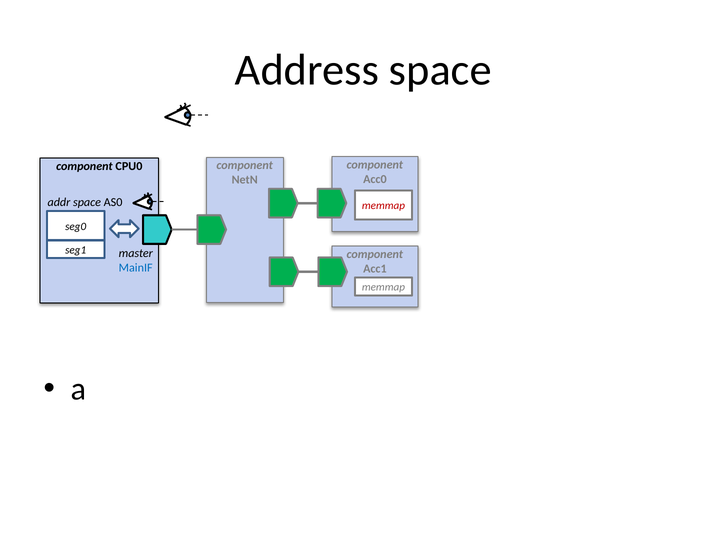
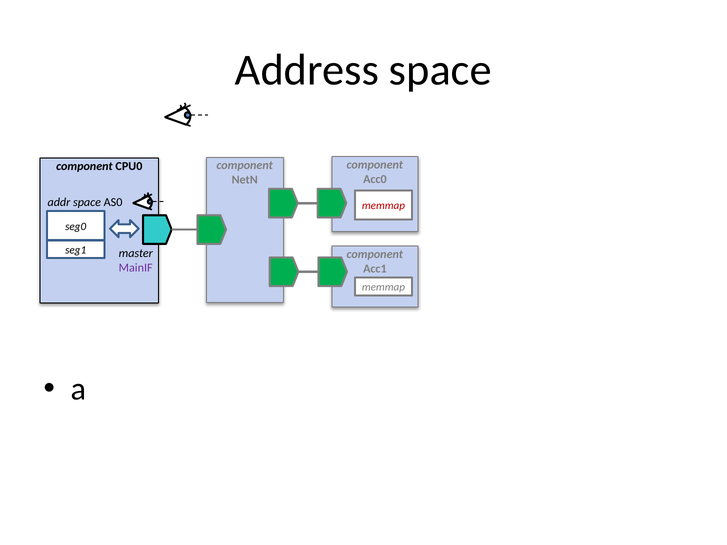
MainIF colour: blue -> purple
